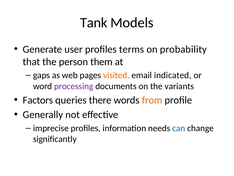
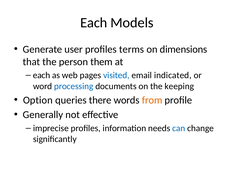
Tank at (94, 23): Tank -> Each
probability: probability -> dimensions
gaps at (42, 75): gaps -> each
visited colour: orange -> blue
processing colour: purple -> blue
variants: variants -> keeping
Factors: Factors -> Option
